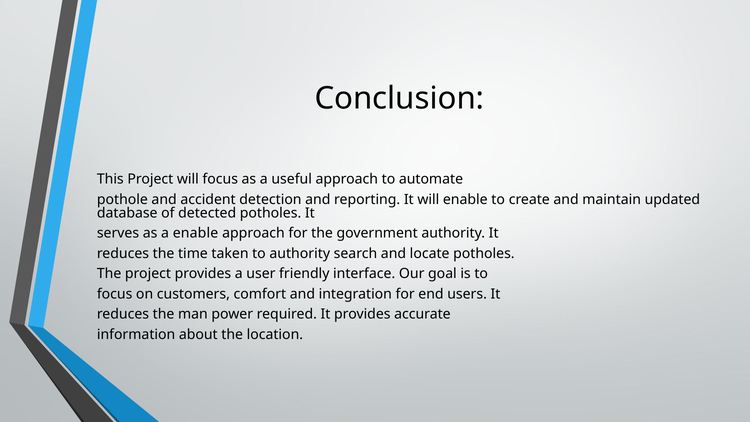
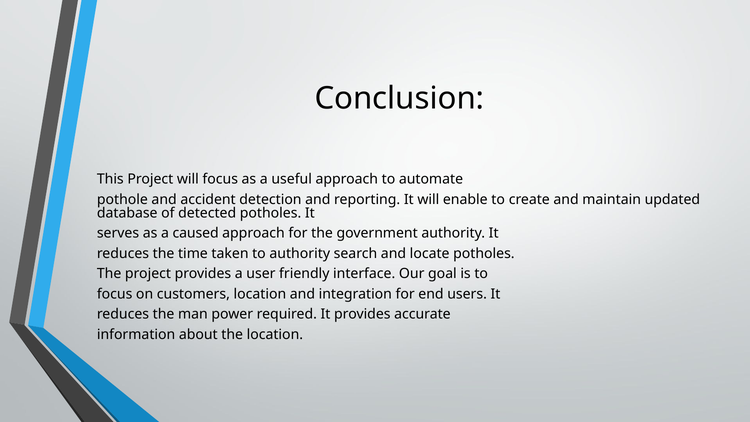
a enable: enable -> caused
customers comfort: comfort -> location
